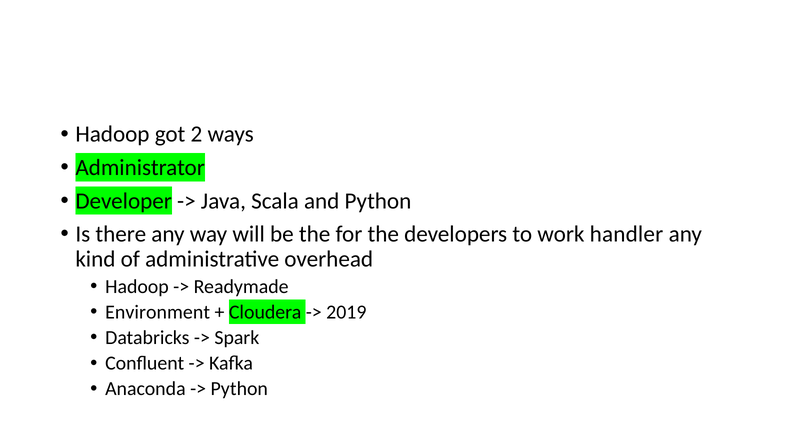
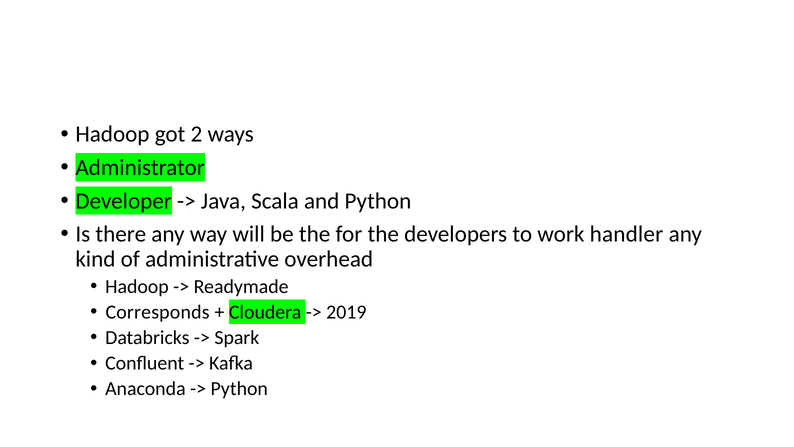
Environment: Environment -> Corresponds
